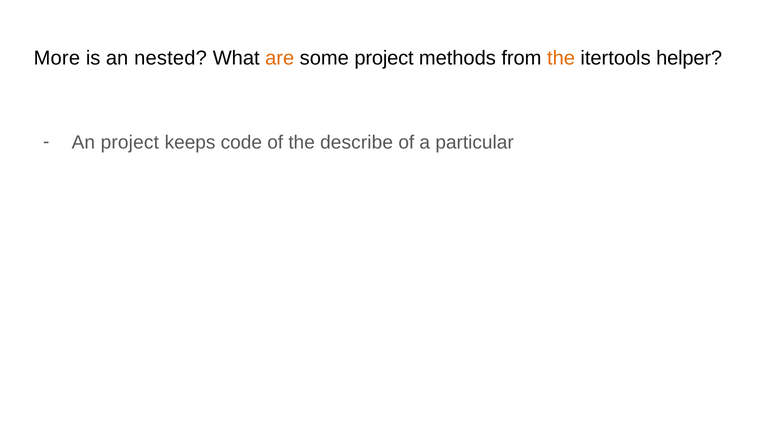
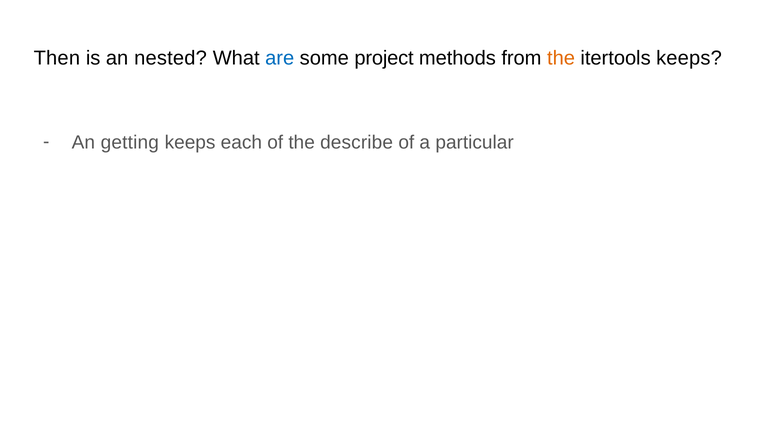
More: More -> Then
are colour: orange -> blue
itertools helper: helper -> keeps
An project: project -> getting
code: code -> each
